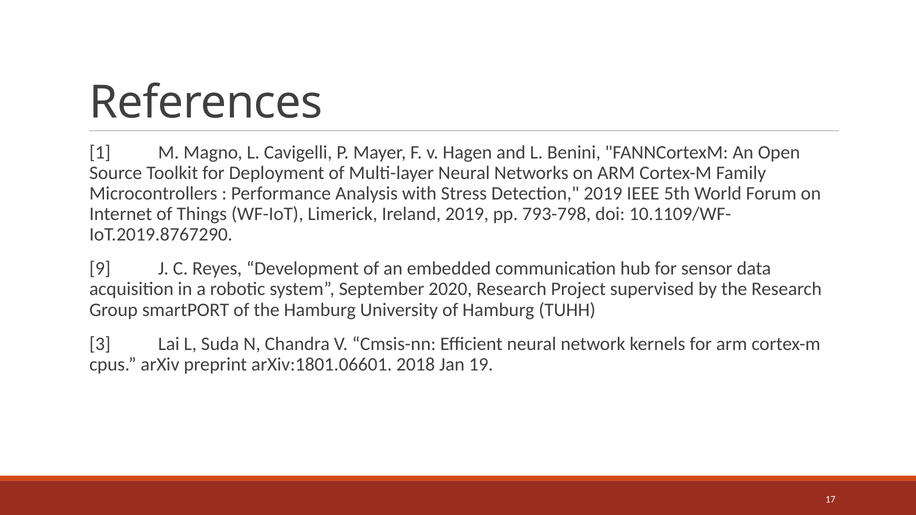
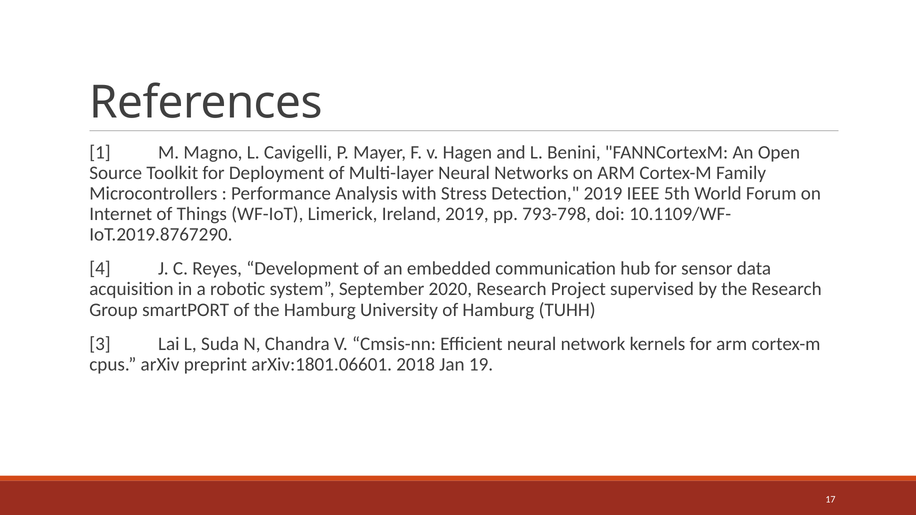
9: 9 -> 4
